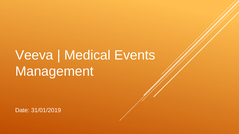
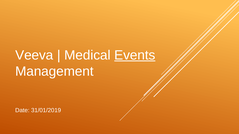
Events underline: none -> present
